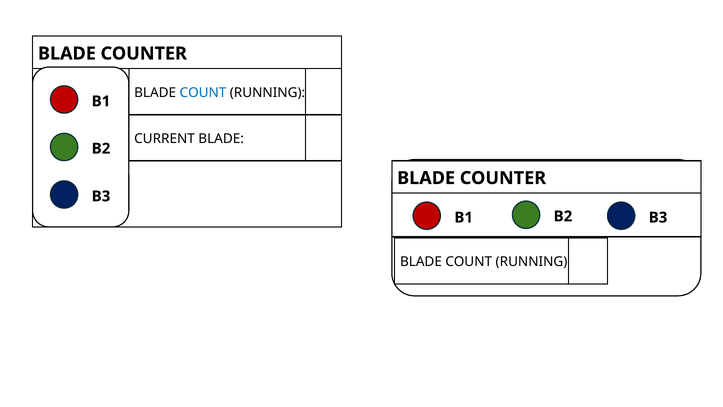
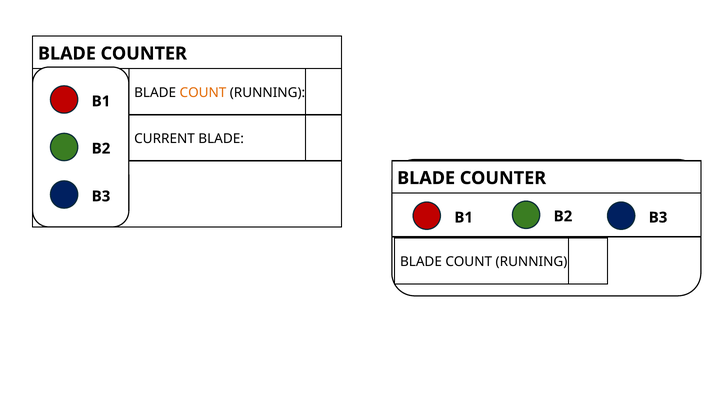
COUNT at (203, 93) colour: blue -> orange
